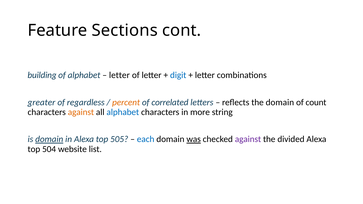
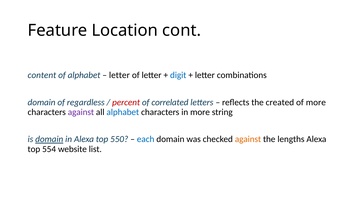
Sections: Sections -> Location
building: building -> content
greater at (42, 102): greater -> domain
percent colour: orange -> red
the domain: domain -> created
of count: count -> more
against at (81, 112) colour: orange -> purple
505: 505 -> 550
was underline: present -> none
against at (248, 139) colour: purple -> orange
divided: divided -> lengths
504: 504 -> 554
